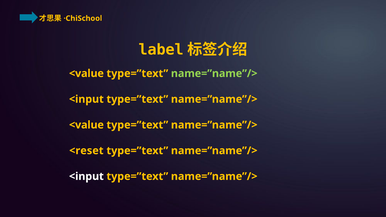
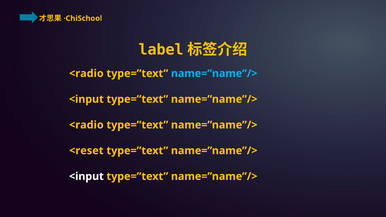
<value at (86, 74): <value -> <radio
name=”name”/> at (214, 74) colour: light green -> light blue
<value at (86, 125): <value -> <radio
